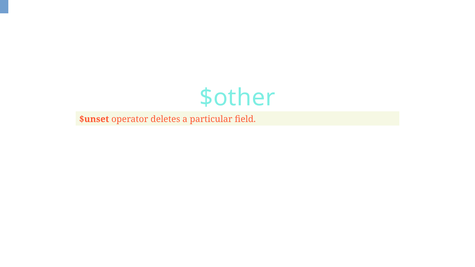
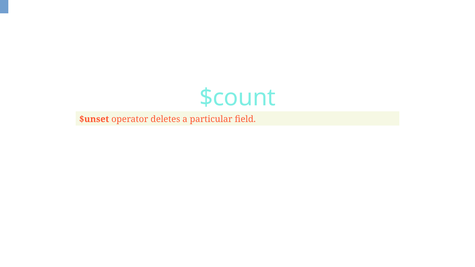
$other: $other -> $count
